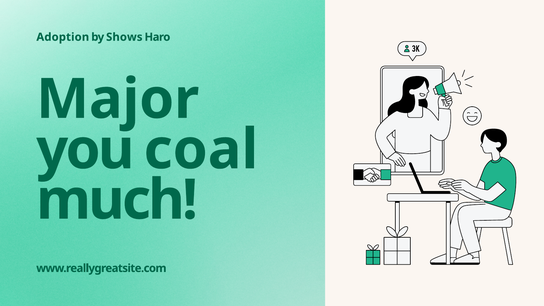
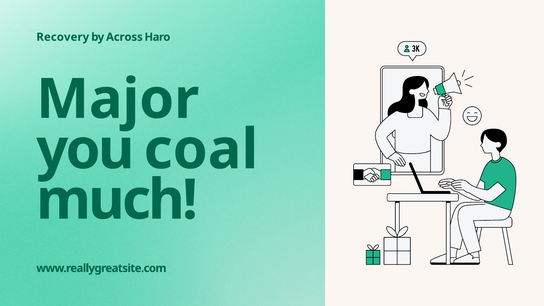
Adoption: Adoption -> Recovery
Shows: Shows -> Across
